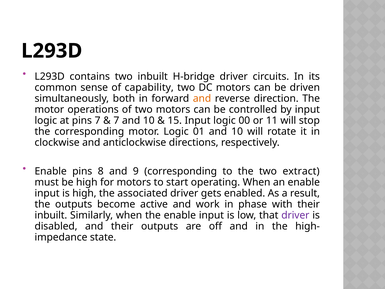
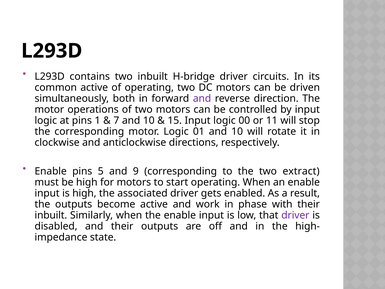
common sense: sense -> active
of capability: capability -> operating
and at (202, 98) colour: orange -> purple
pins 7: 7 -> 1
8: 8 -> 5
